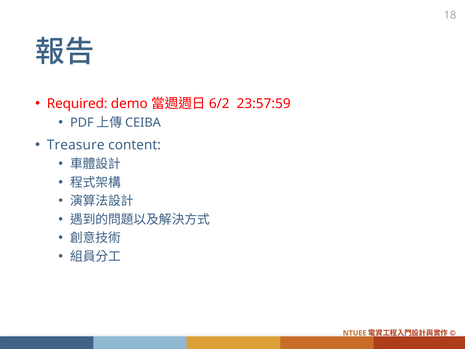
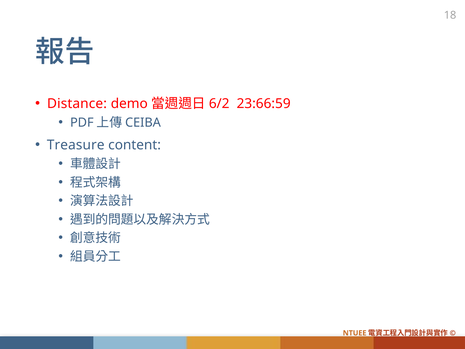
Required: Required -> Distance
23:57:59: 23:57:59 -> 23:66:59
